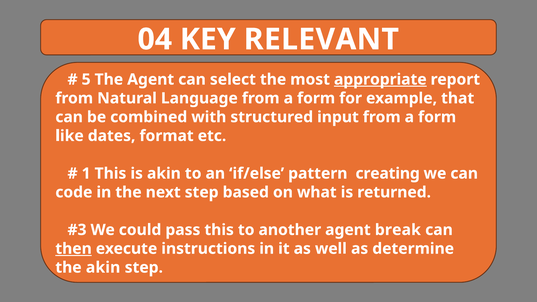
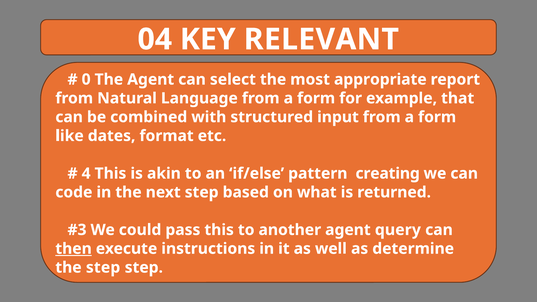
5: 5 -> 0
appropriate underline: present -> none
1: 1 -> 4
break: break -> query
the akin: akin -> step
